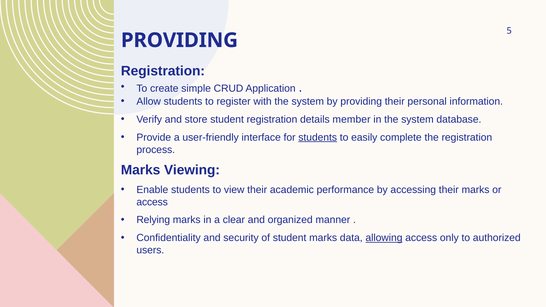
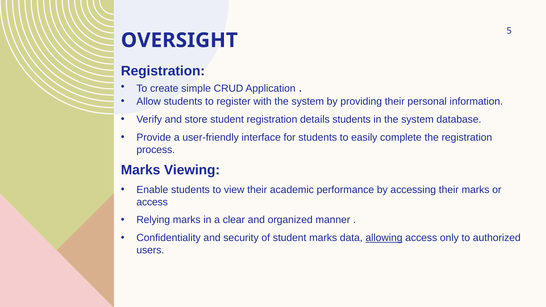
PROVIDING at (179, 40): PROVIDING -> OVERSIGHT
details member: member -> students
students at (318, 137) underline: present -> none
